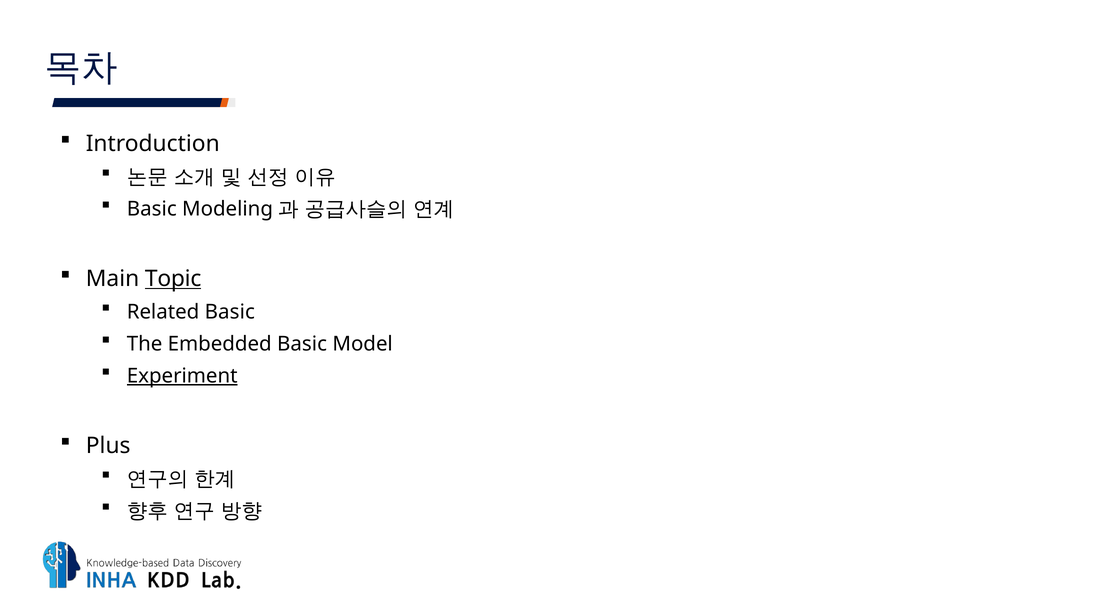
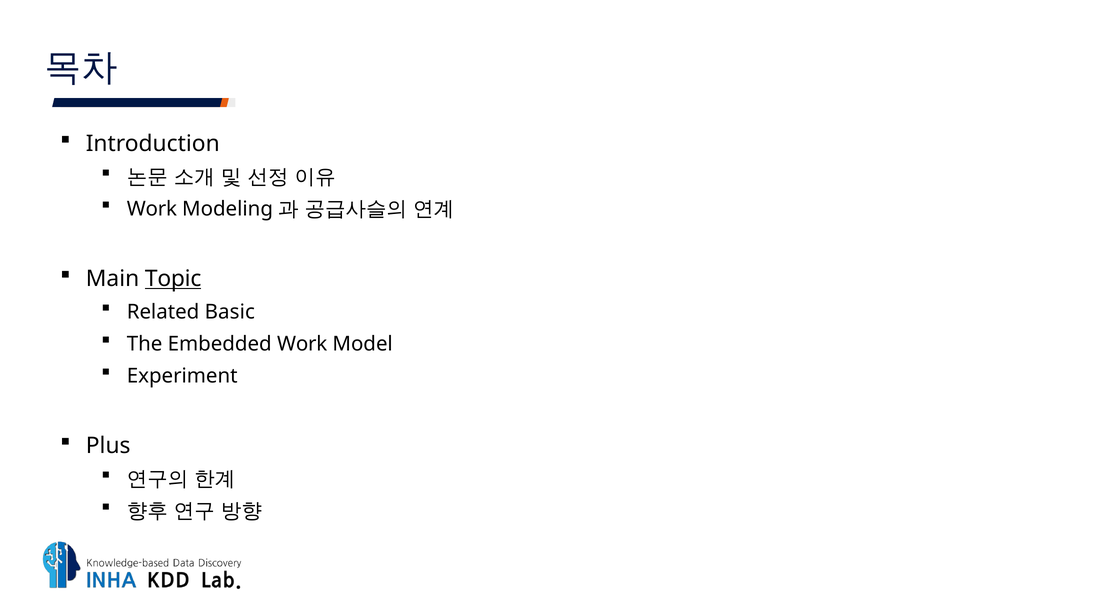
Basic at (152, 209): Basic -> Work
Embedded Basic: Basic -> Work
Experiment underline: present -> none
